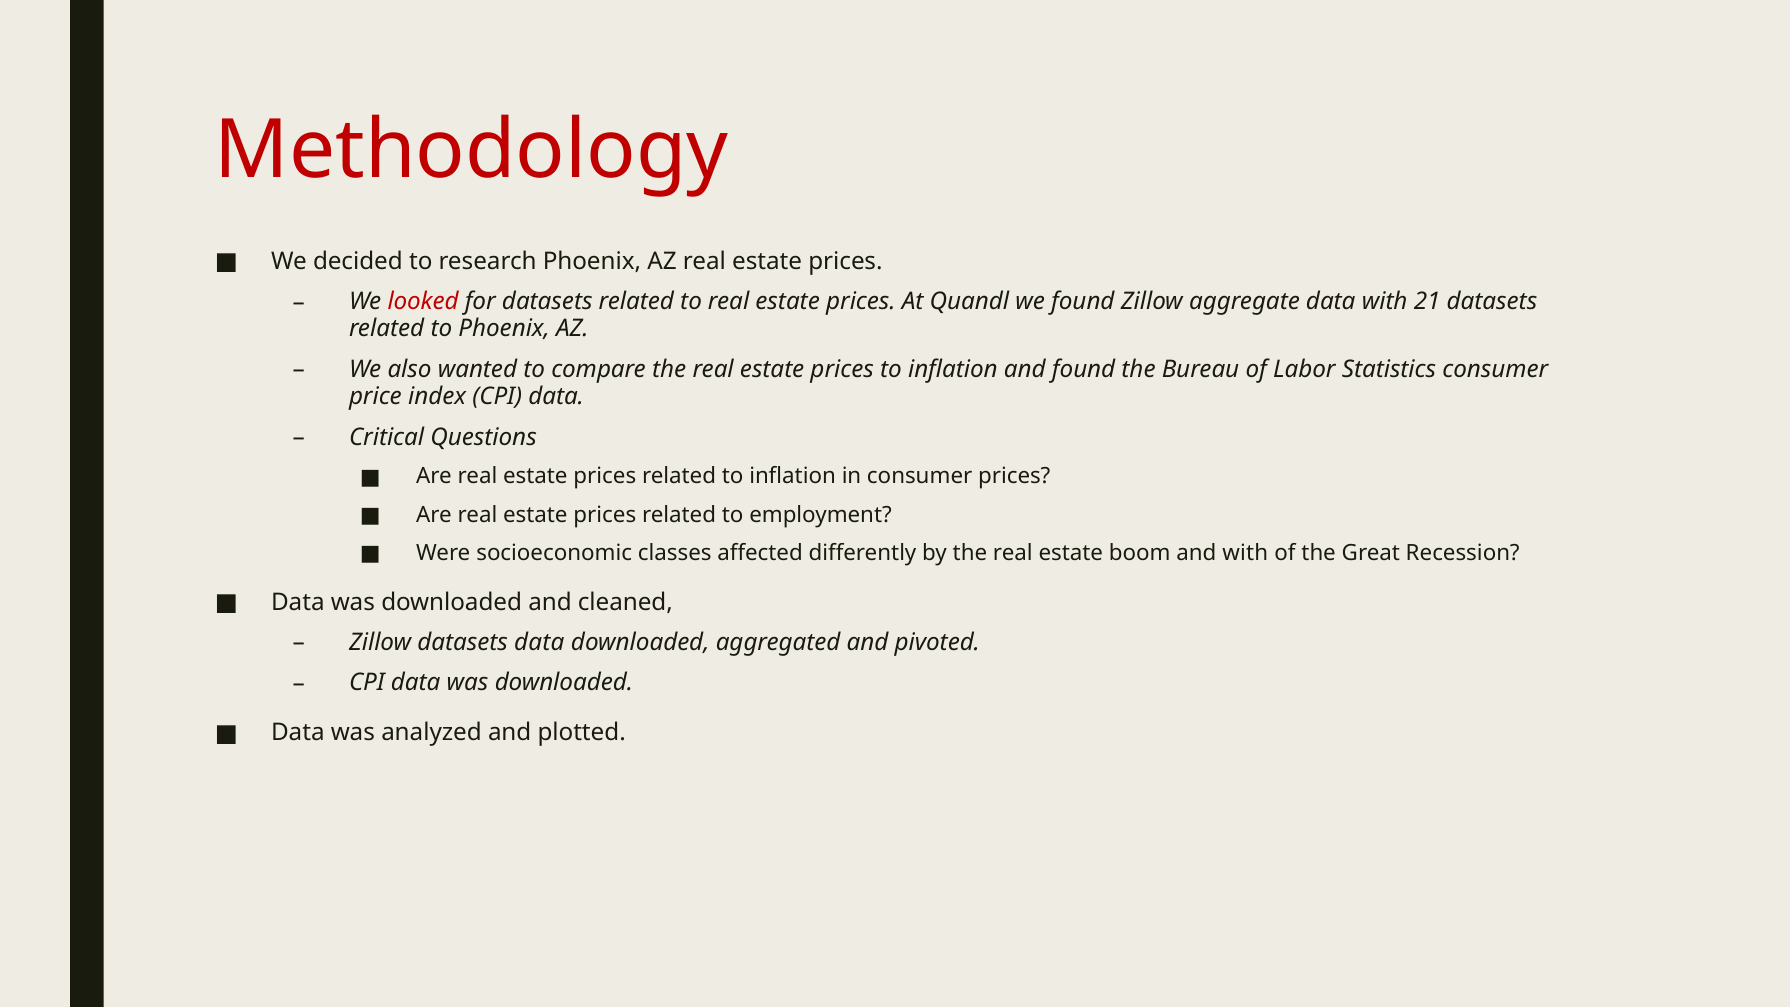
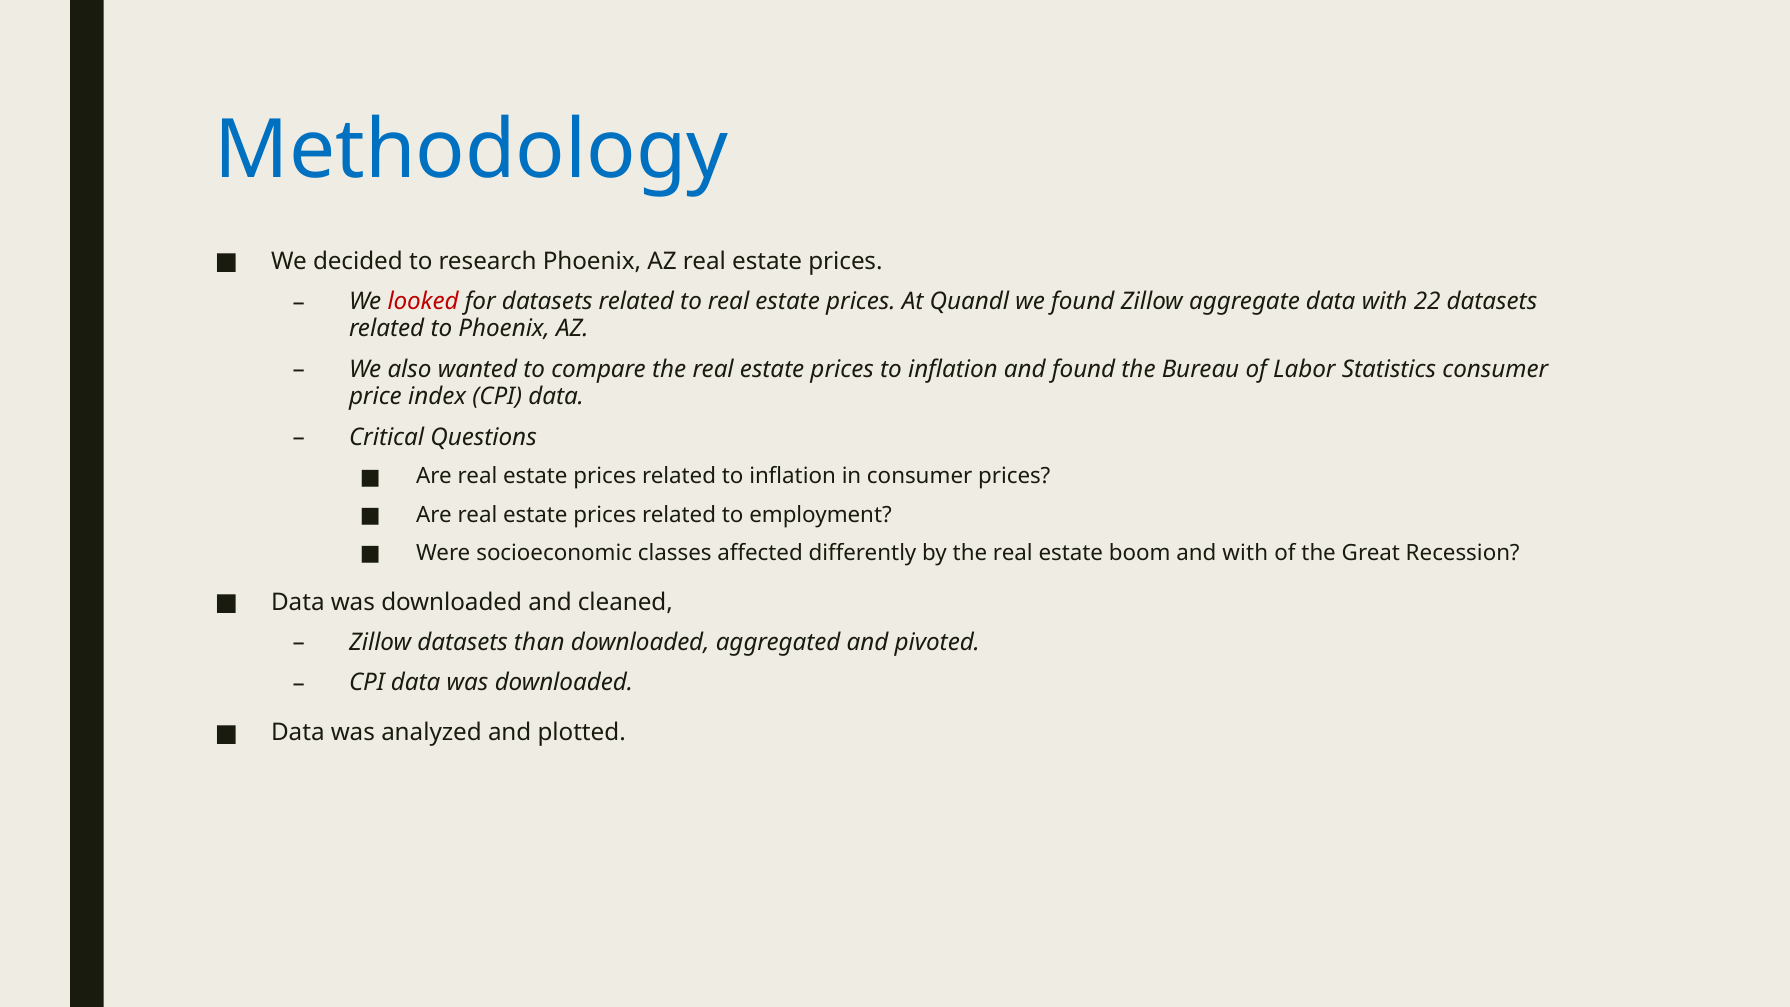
Methodology colour: red -> blue
21: 21 -> 22
datasets data: data -> than
